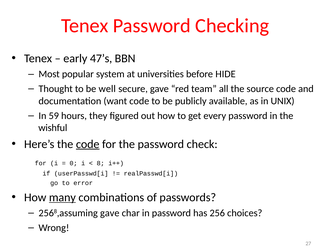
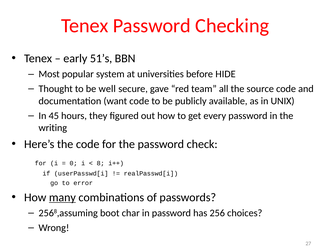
47’s: 47’s -> 51’s
59: 59 -> 45
wishful: wishful -> writing
code at (88, 144) underline: present -> none
2568,assuming gave: gave -> boot
